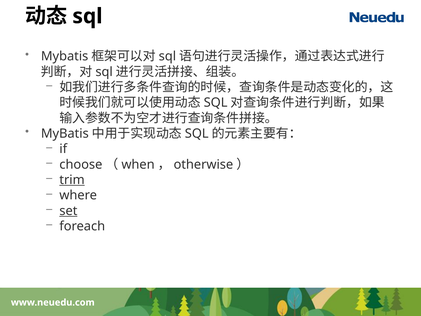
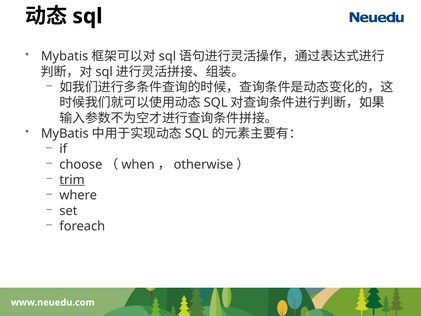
set underline: present -> none
